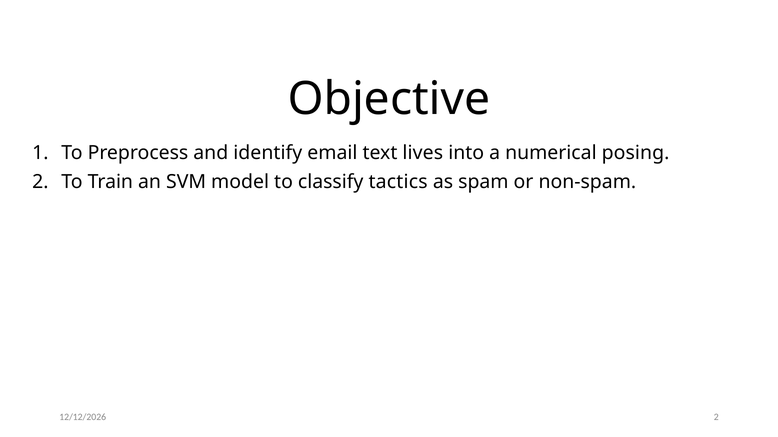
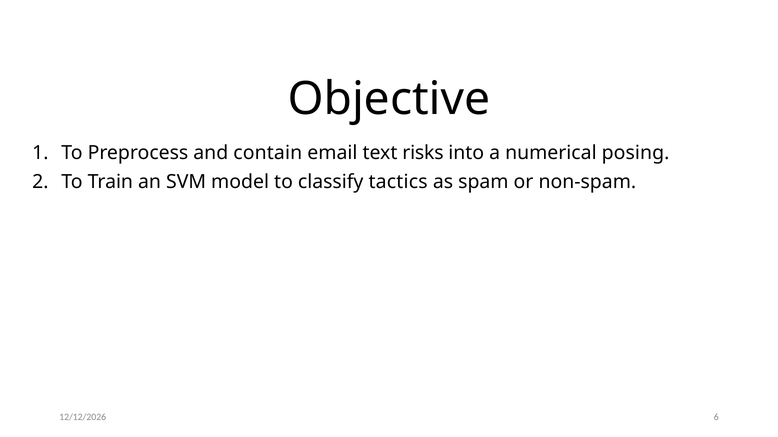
identify: identify -> contain
lives: lives -> risks
2 at (716, 418): 2 -> 6
